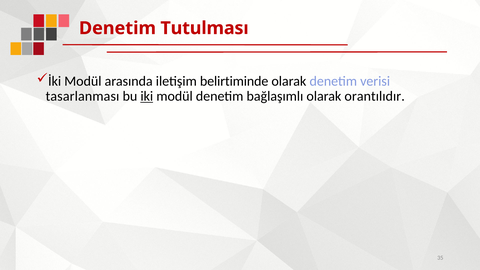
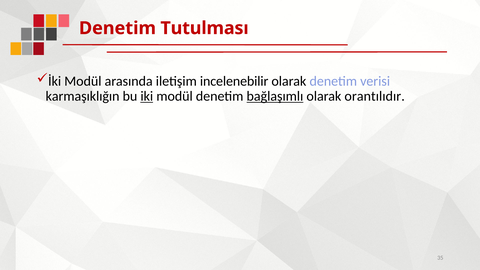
belirtiminde: belirtiminde -> incelenebilir
tasarlanması: tasarlanması -> karmaşıklığın
bağlaşımlı underline: none -> present
